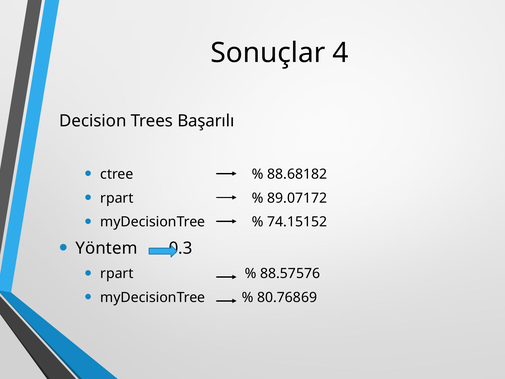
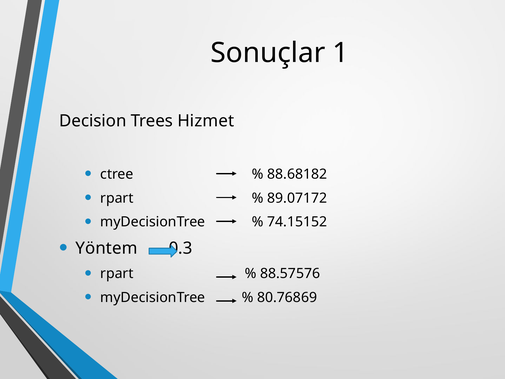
4: 4 -> 1
Başarılı: Başarılı -> Hizmet
